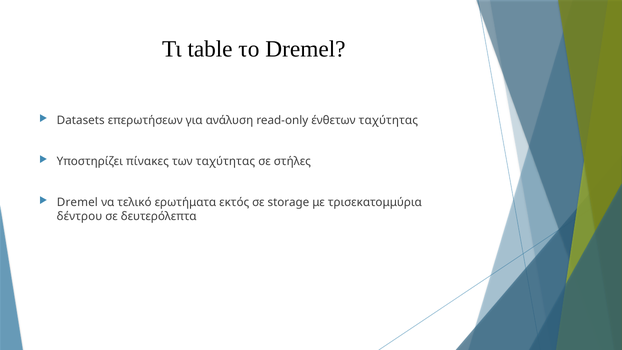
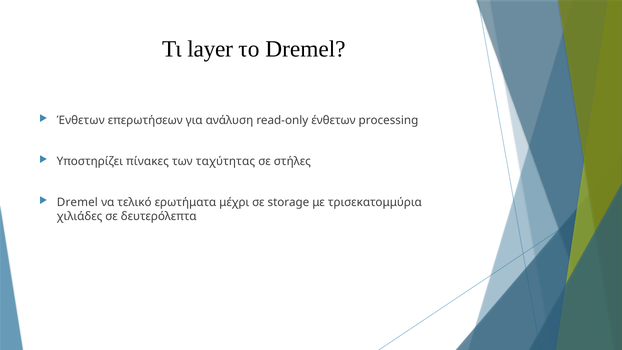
table: table -> layer
Datasets at (81, 120): Datasets -> Ένθετων
ένθετων ταχύτητας: ταχύτητας -> processing
εκτός: εκτός -> μέχρι
δέντρου: δέντρου -> χιλιάδες
